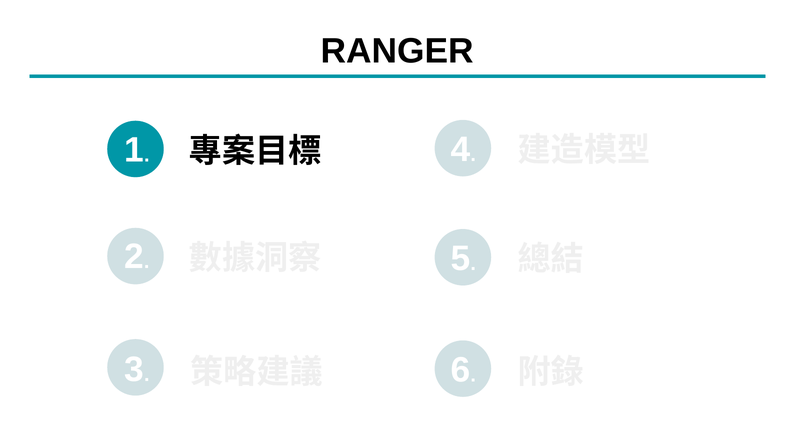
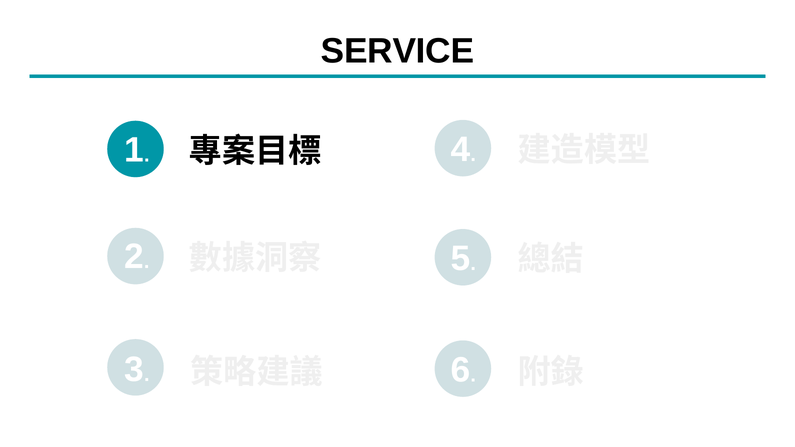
RANGER: RANGER -> SERVICE
